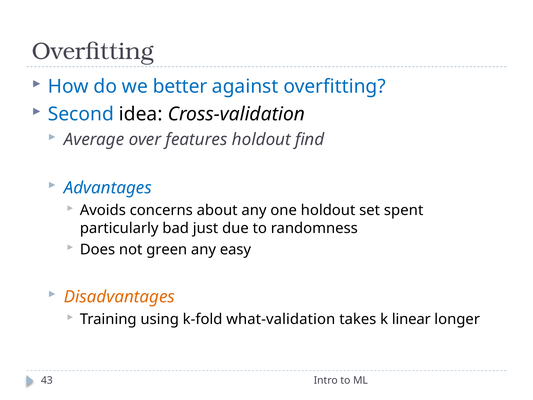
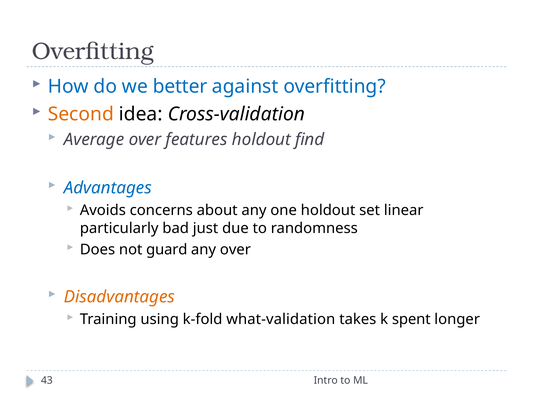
Second colour: blue -> orange
spent: spent -> linear
green: green -> guard
any easy: easy -> over
linear: linear -> spent
